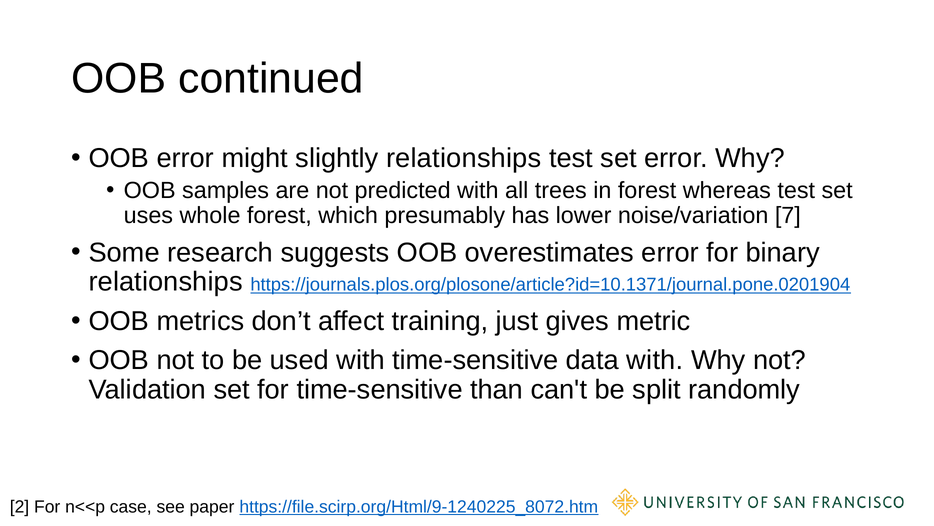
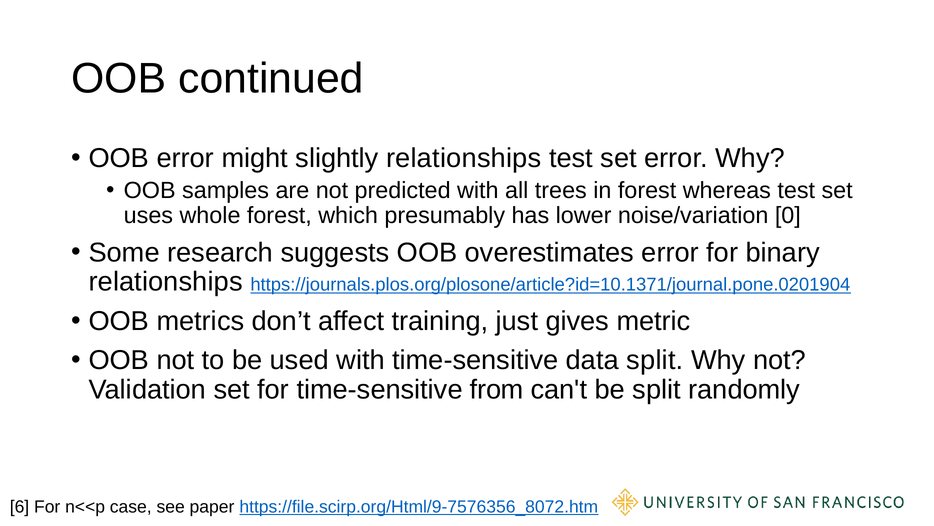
7: 7 -> 0
data with: with -> split
than: than -> from
2: 2 -> 6
https://file.scirp.org/Html/9-1240225_8072.htm: https://file.scirp.org/Html/9-1240225_8072.htm -> https://file.scirp.org/Html/9-7576356_8072.htm
